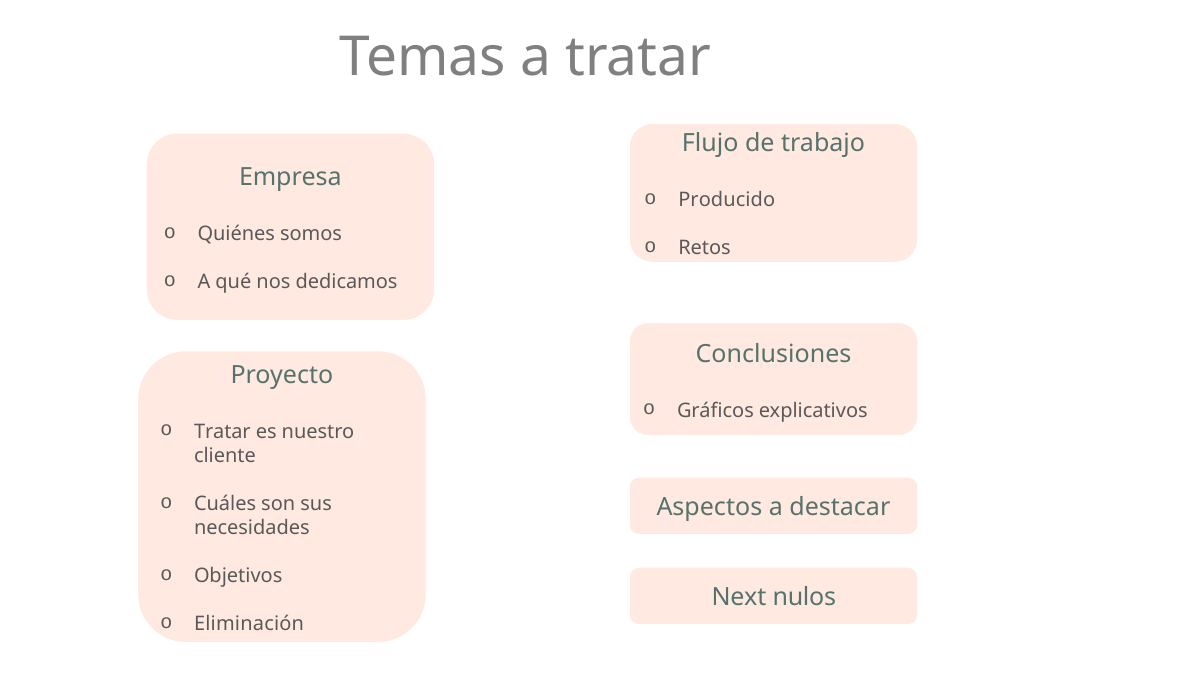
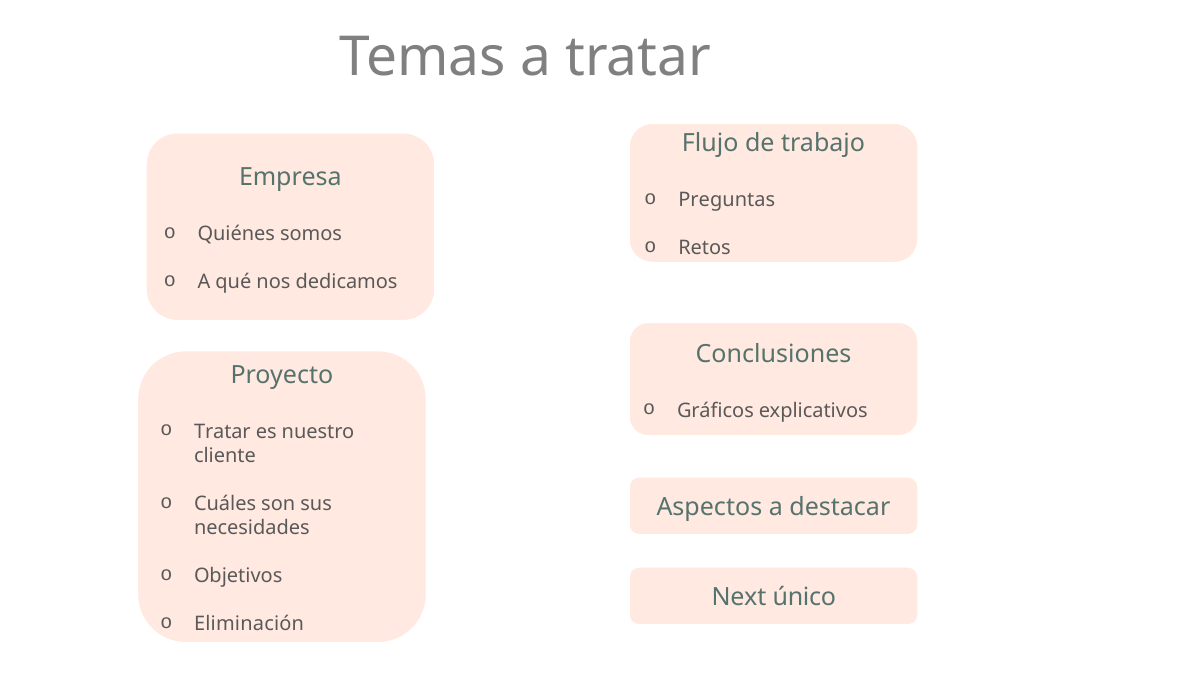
Producido: Producido -> Preguntas
nulos: nulos -> único
